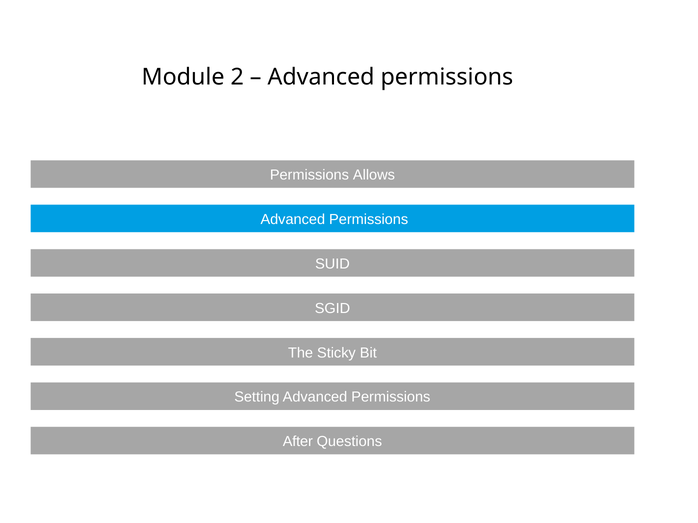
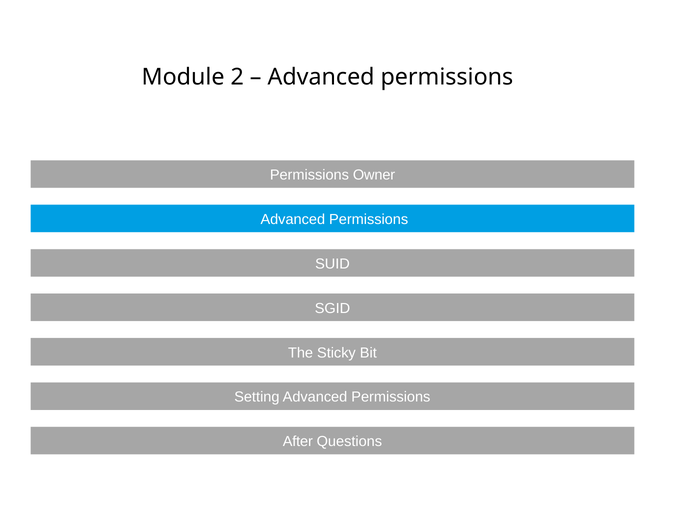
Allows: Allows -> Owner
